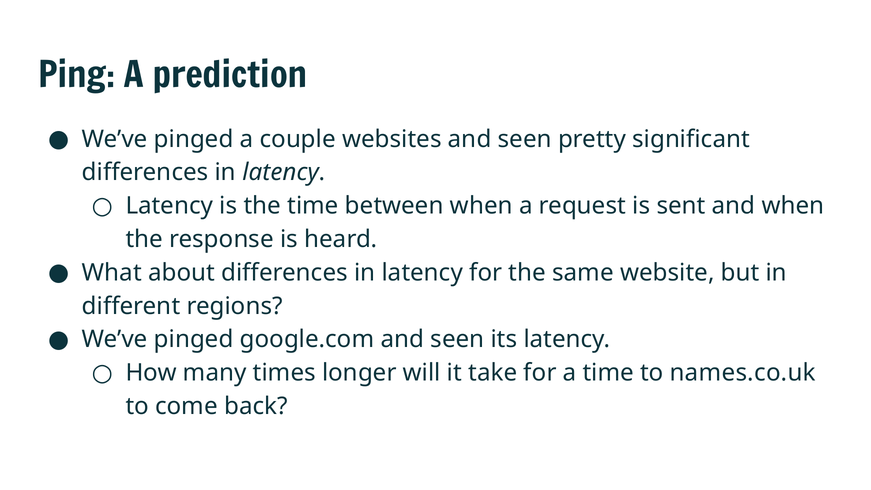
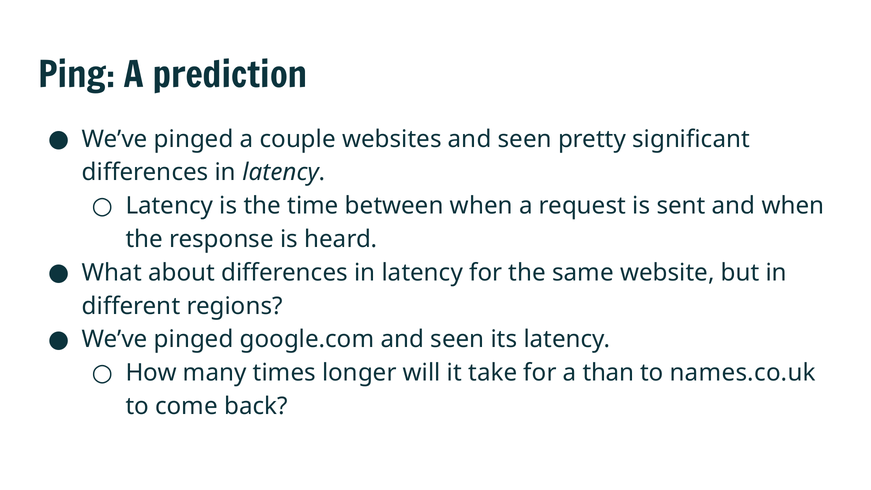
a time: time -> than
